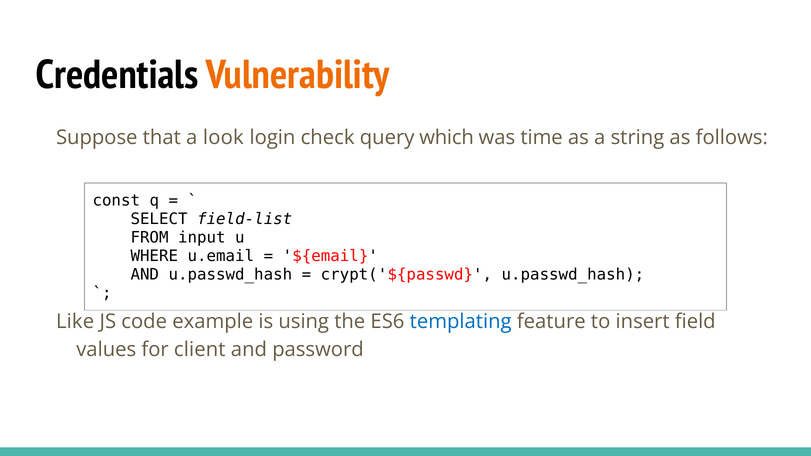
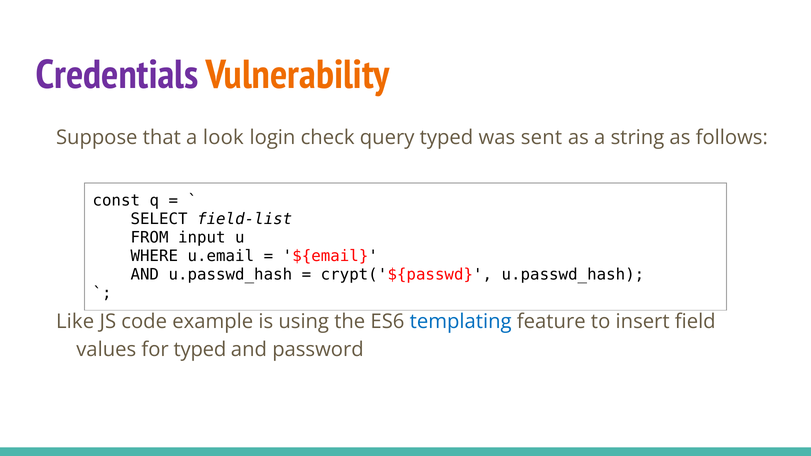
Credentials colour: black -> purple
query which: which -> typed
time: time -> sent
for client: client -> typed
